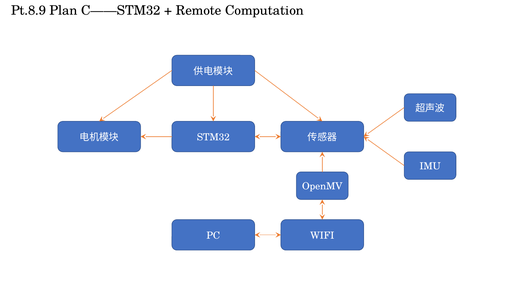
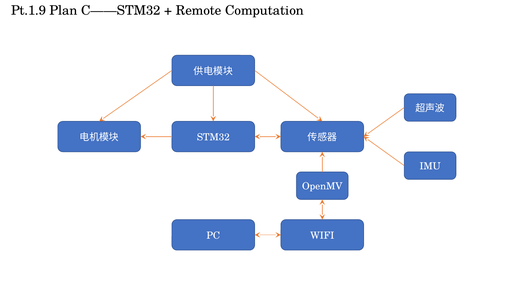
Pt.8.9: Pt.8.9 -> Pt.1.9
